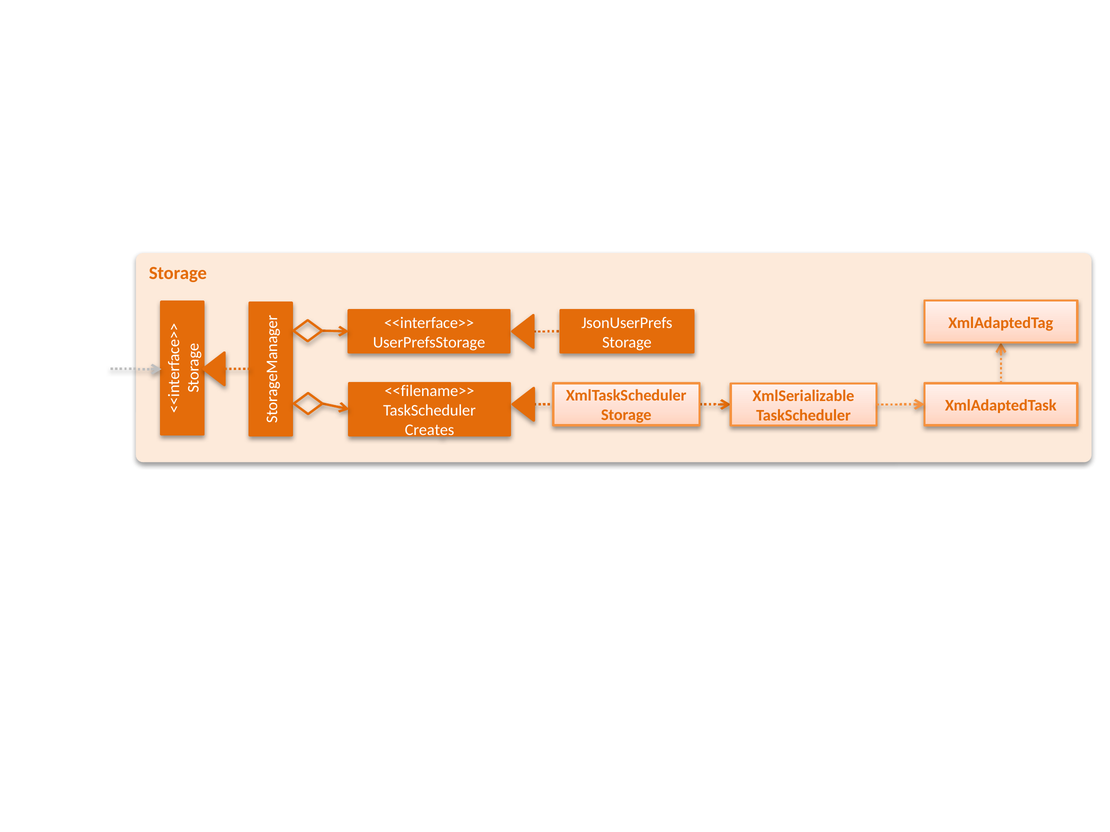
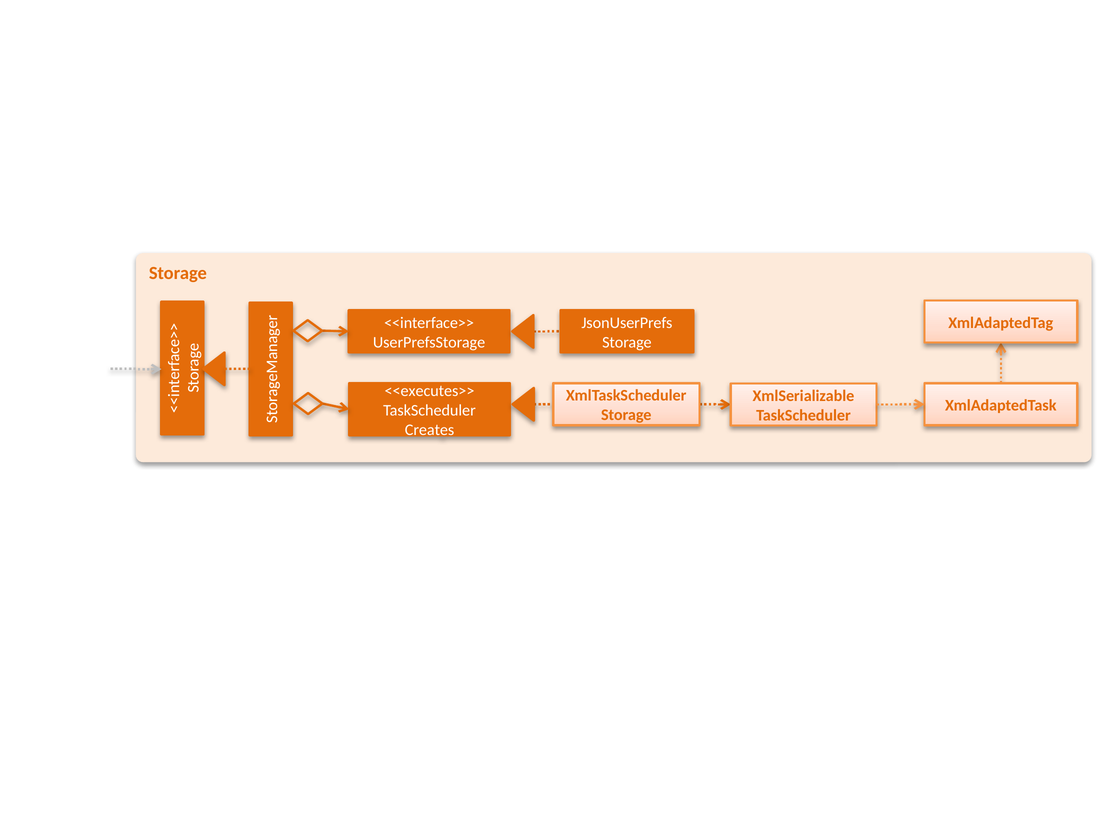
<<filename>>: <<filename>> -> <<executes>>
